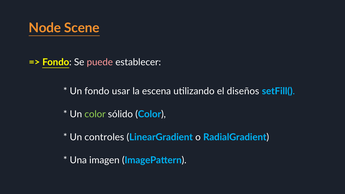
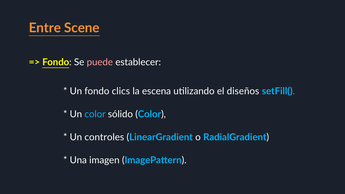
Node: Node -> Entre
usar: usar -> clics
color at (95, 114) colour: light green -> light blue
